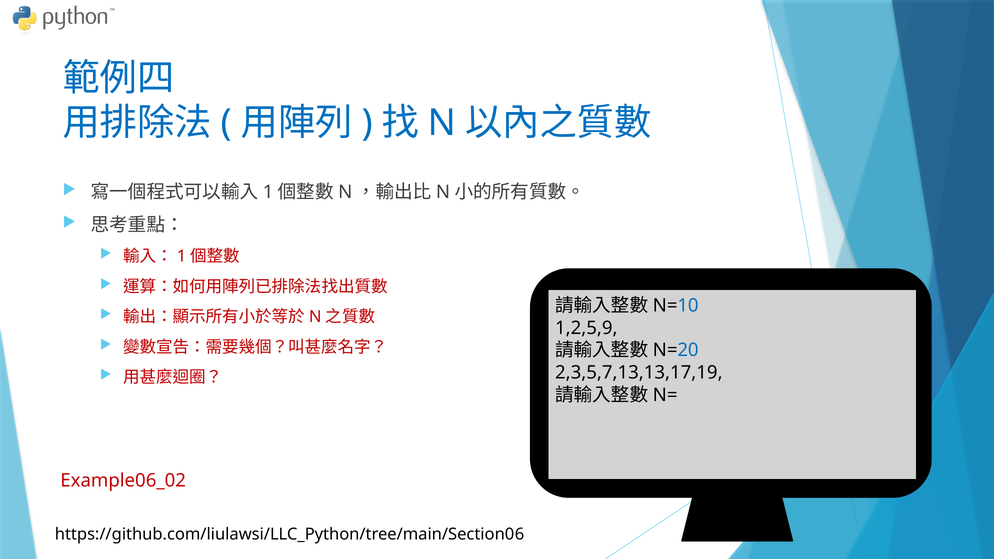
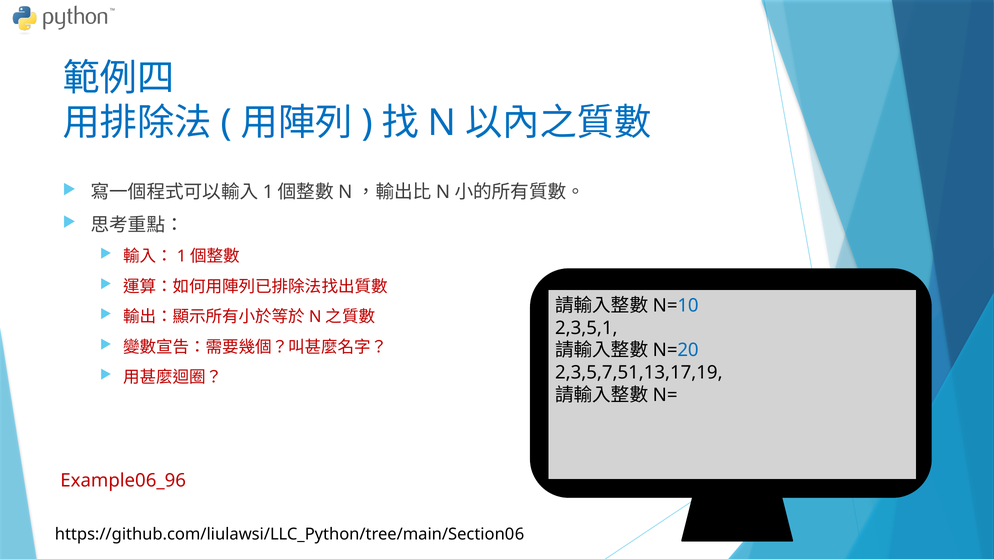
1,2,5,9: 1,2,5,9 -> 2,3,5,1
2,3,5,7,13,13,17,19: 2,3,5,7,13,13,17,19 -> 2,3,5,7,51,13,17,19
Example06_02: Example06_02 -> Example06_96
